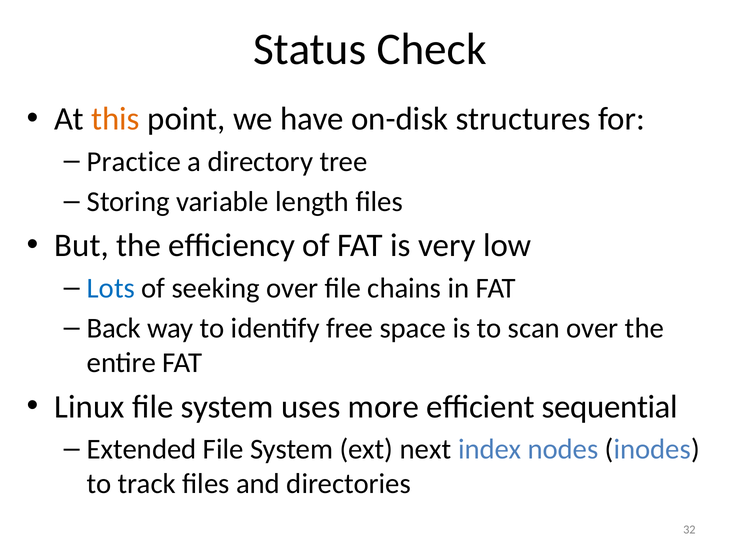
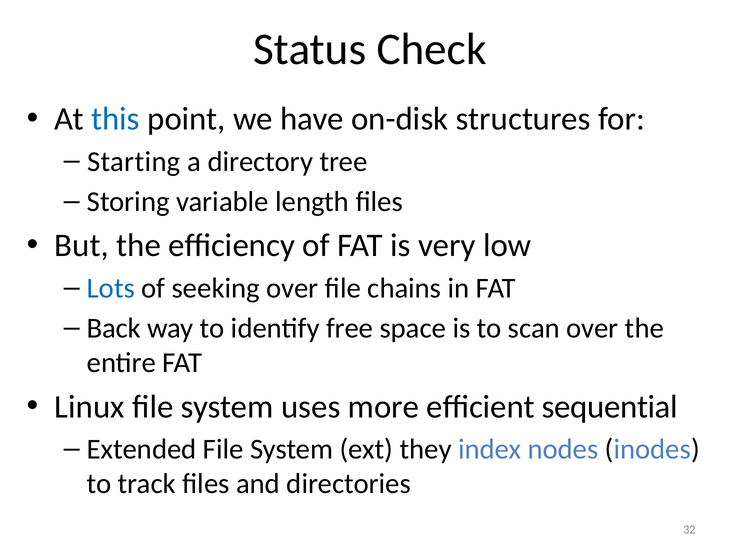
this colour: orange -> blue
Practice: Practice -> Starting
next: next -> they
